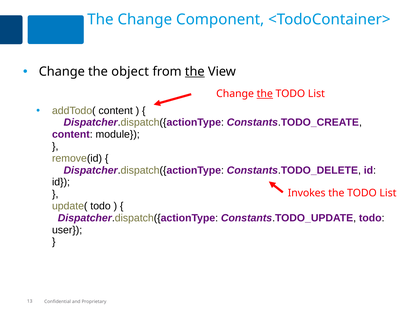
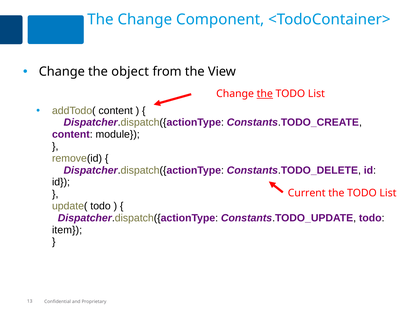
the at (195, 72) underline: present -> none
Invokes: Invokes -> Current
user: user -> item
